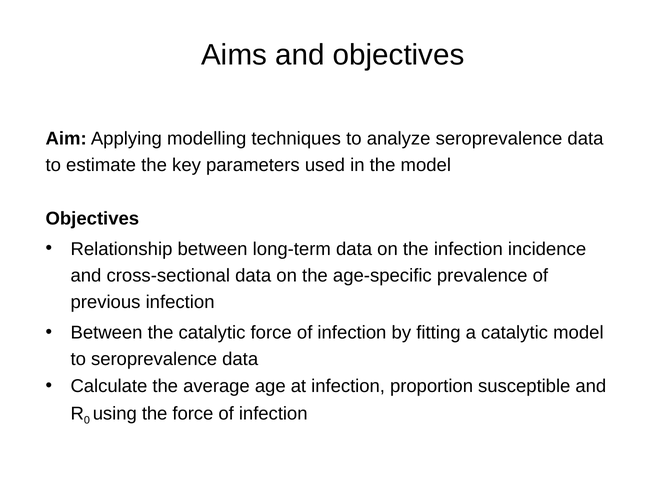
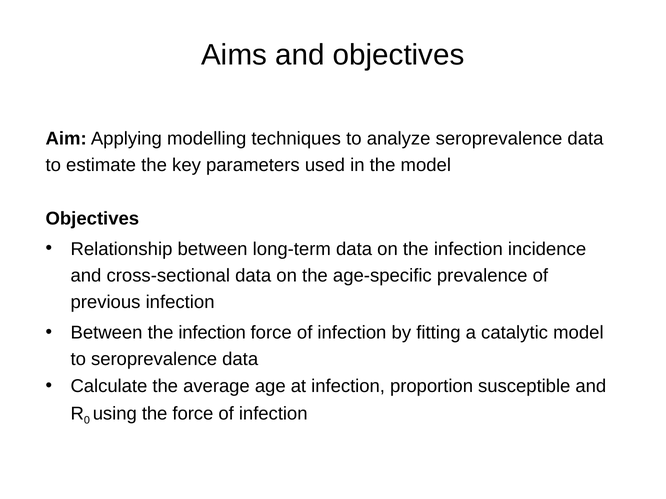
catalytic at (212, 333): catalytic -> infection
